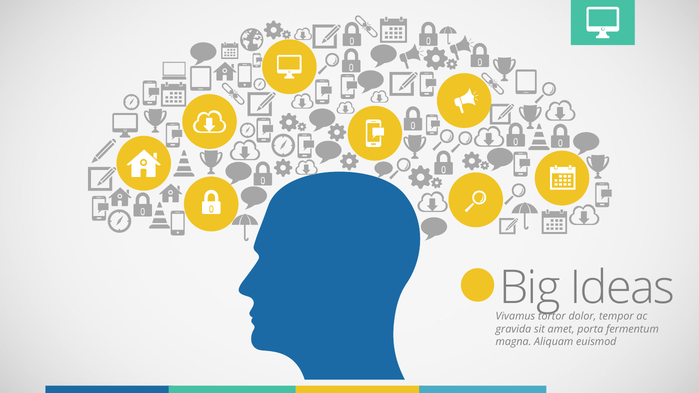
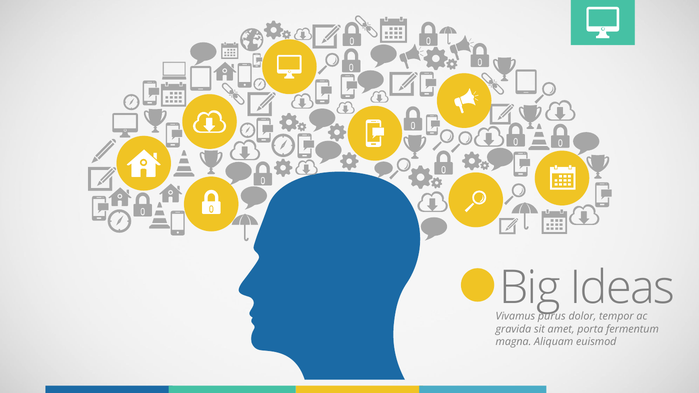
tortor: tortor -> purus
